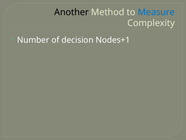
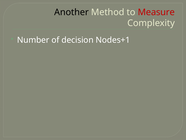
Measure colour: blue -> red
